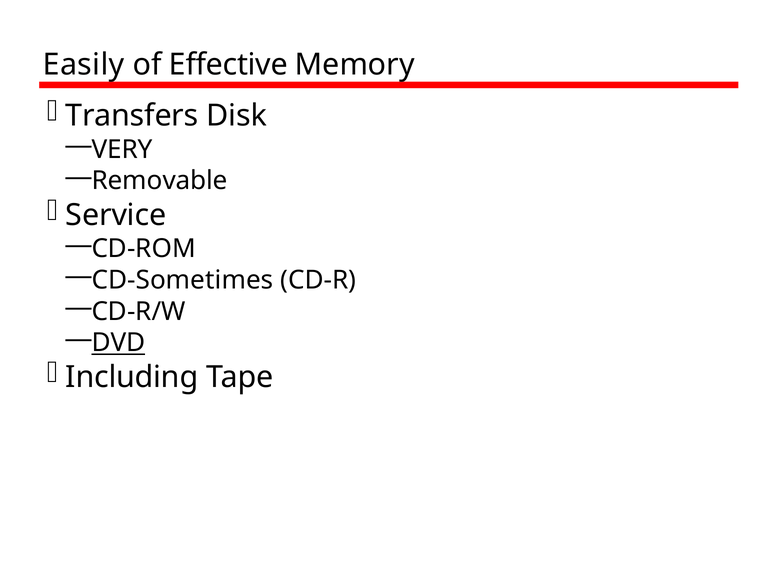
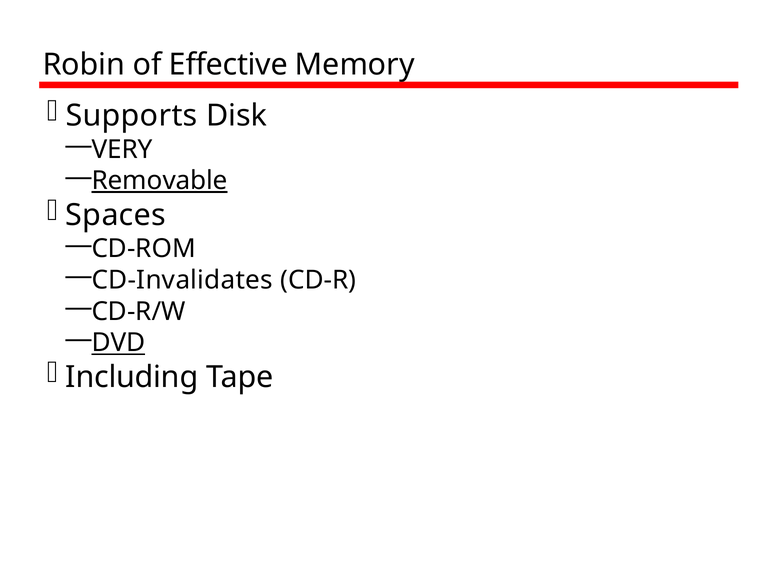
Easily: Easily -> Robin
Transfers: Transfers -> Supports
Removable underline: none -> present
Service: Service -> Spaces
CD-Sometimes: CD-Sometimes -> CD-Invalidates
